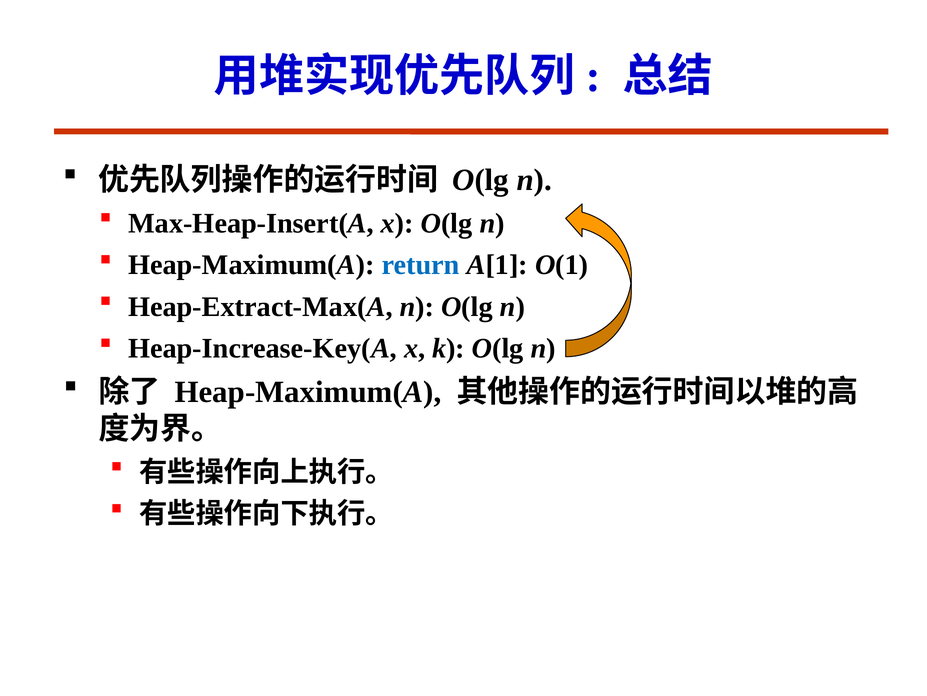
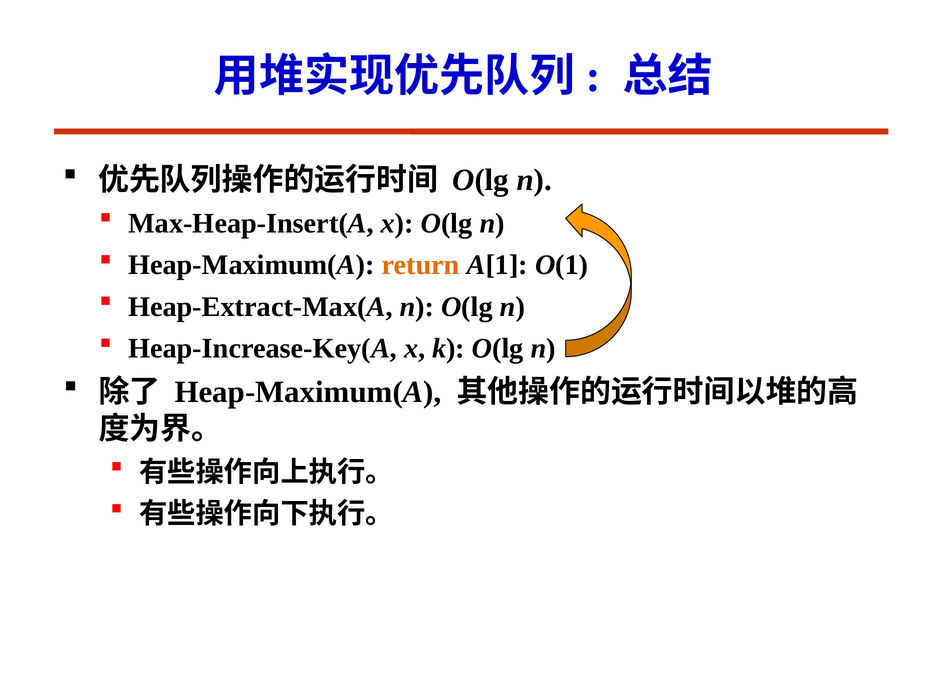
return colour: blue -> orange
